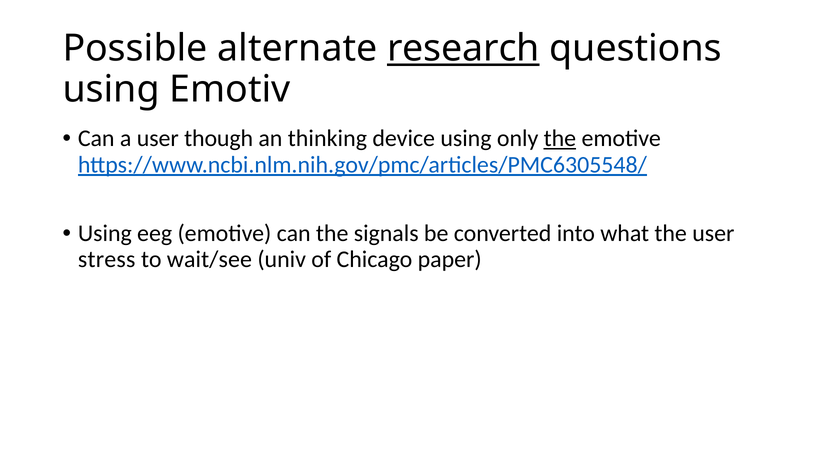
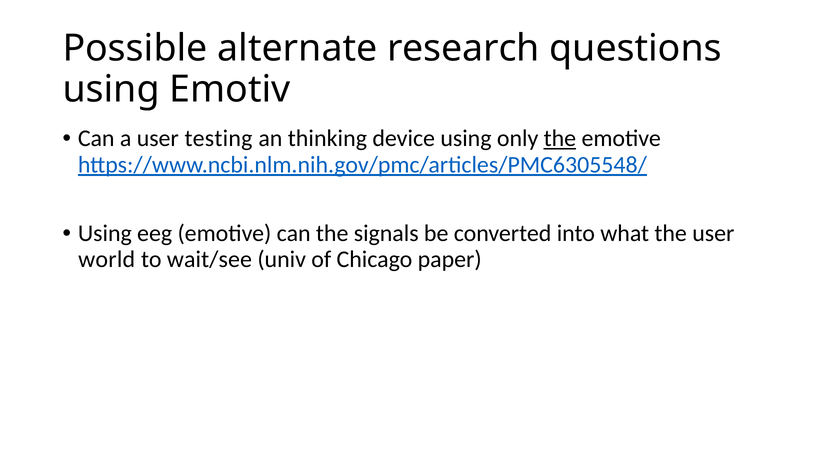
research underline: present -> none
though: though -> testing
stress: stress -> world
